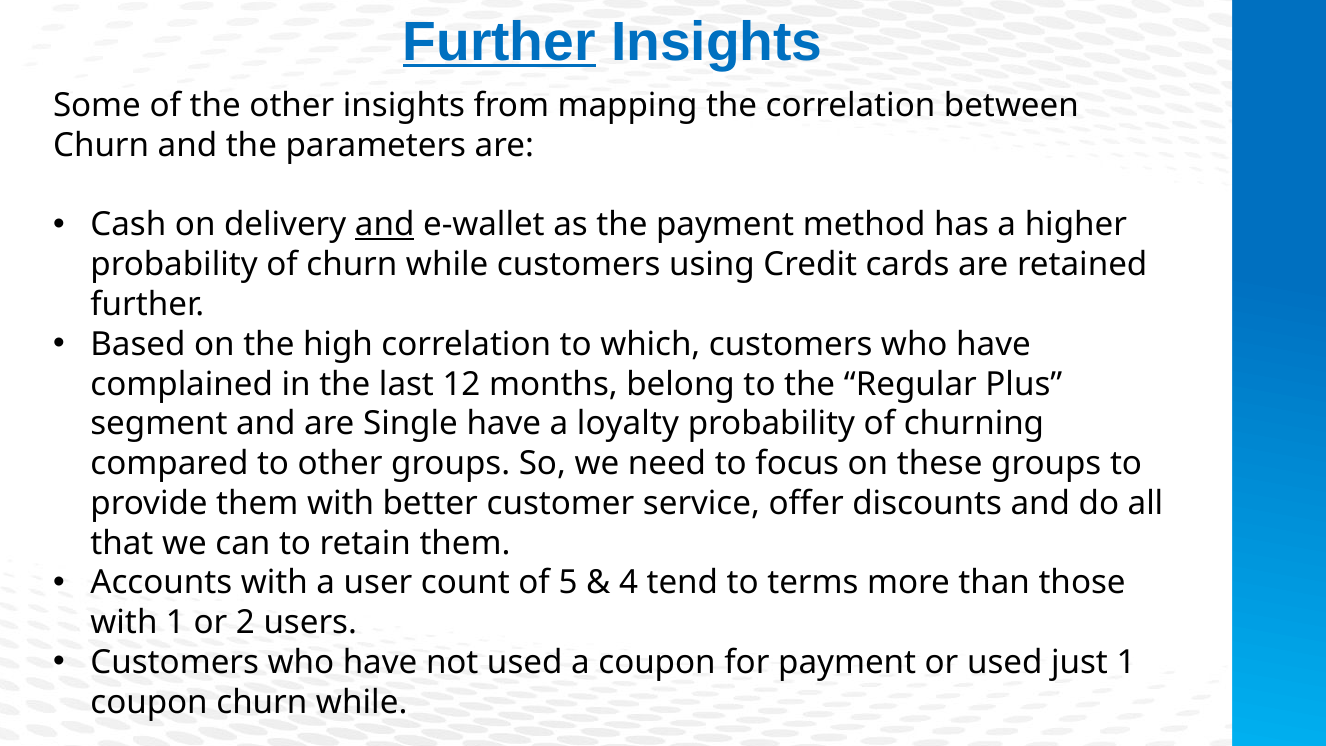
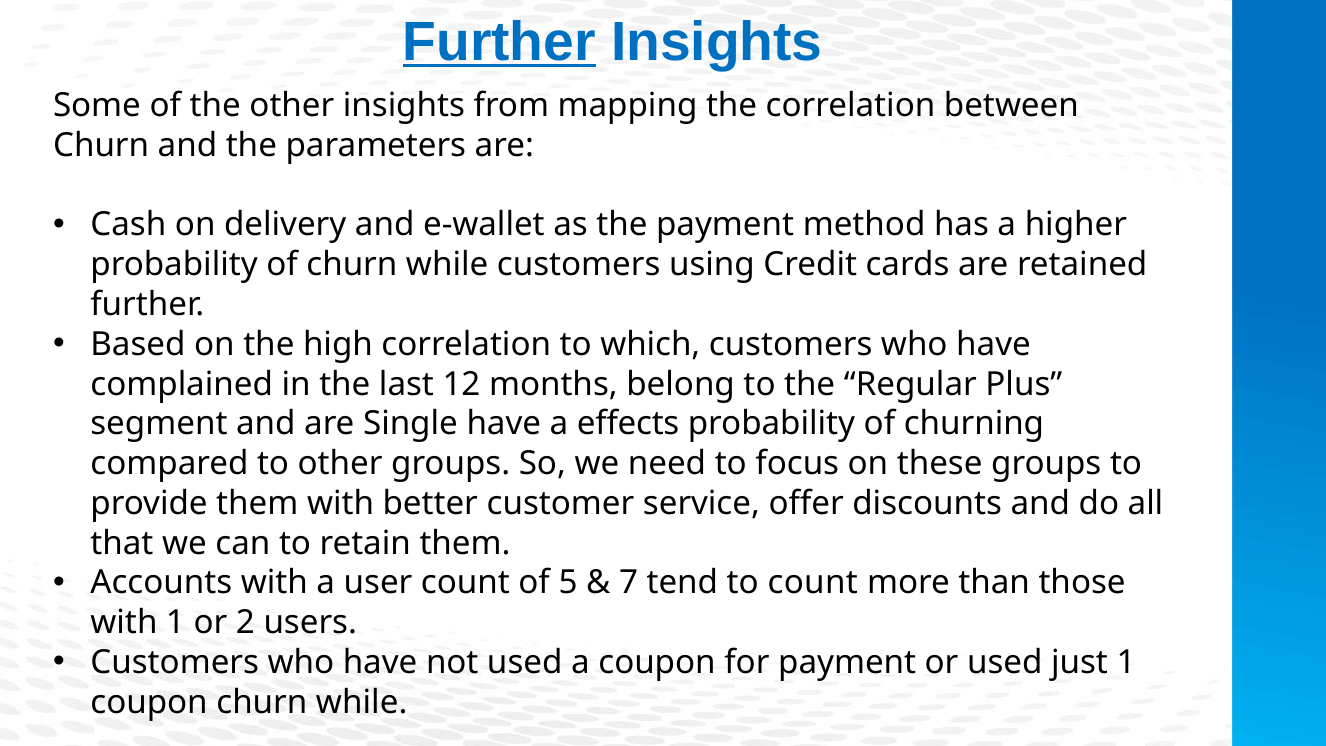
and at (385, 225) underline: present -> none
loyalty: loyalty -> effects
4: 4 -> 7
to terms: terms -> count
